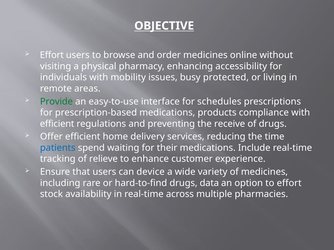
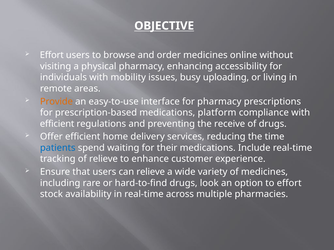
protected: protected -> uploading
Provide colour: green -> orange
for schedules: schedules -> pharmacy
products: products -> platform
can device: device -> relieve
data: data -> look
